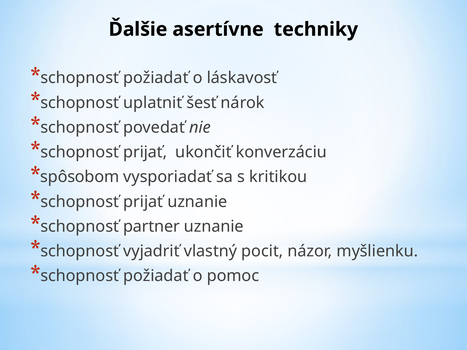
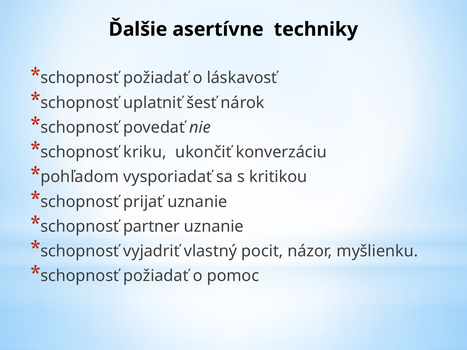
prijať at (145, 152): prijať -> kriku
spôsobom: spôsobom -> pohľadom
